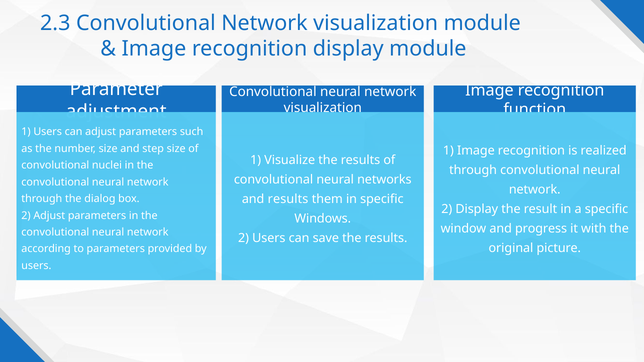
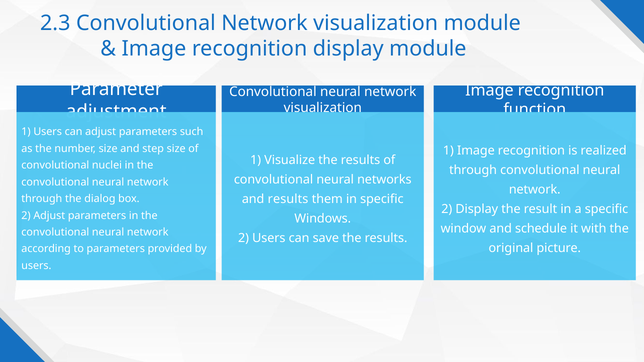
progress: progress -> schedule
